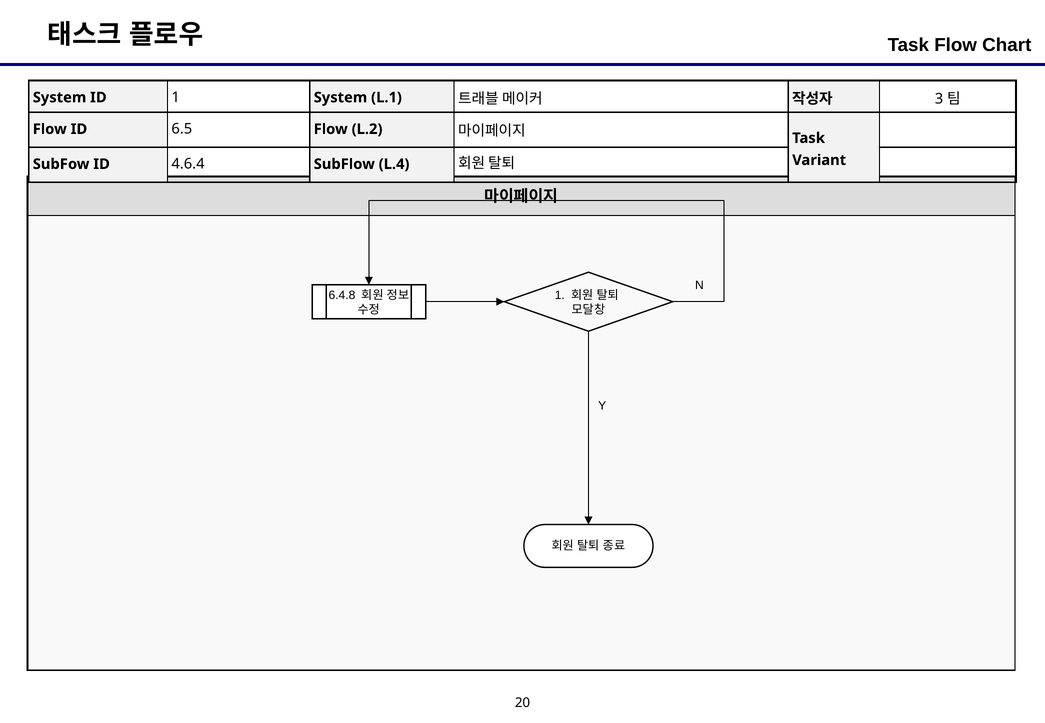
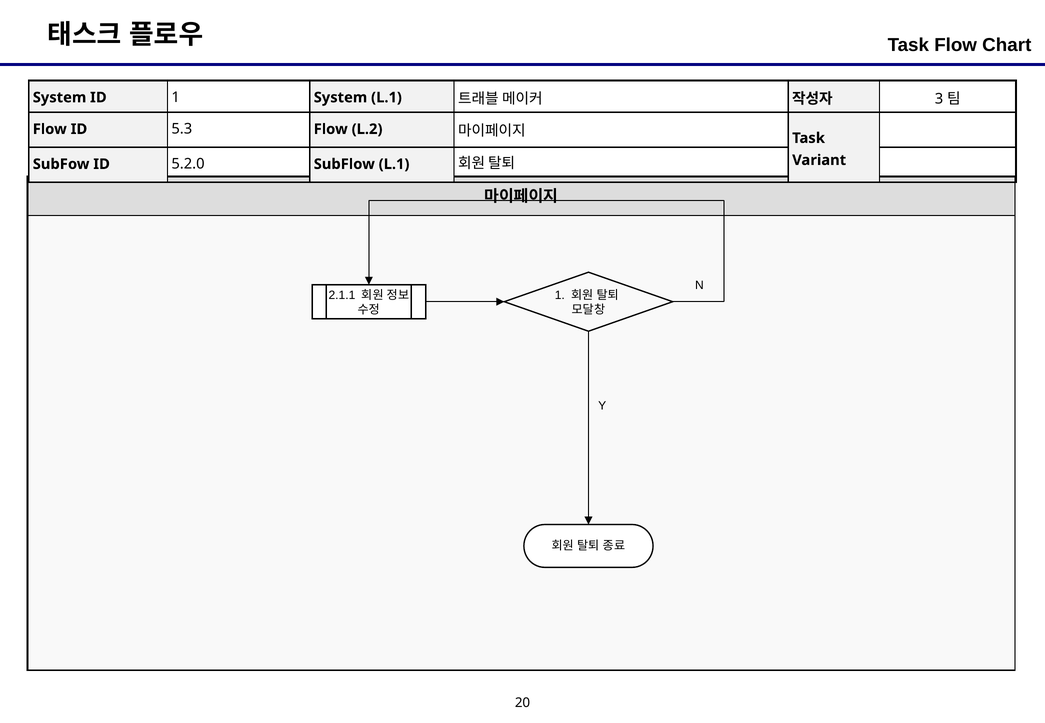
6.5: 6.5 -> 5.3
4.6.4: 4.6.4 -> 5.2.0
SubFlow L.4: L.4 -> L.1
6.4.8: 6.4.8 -> 2.1.1
